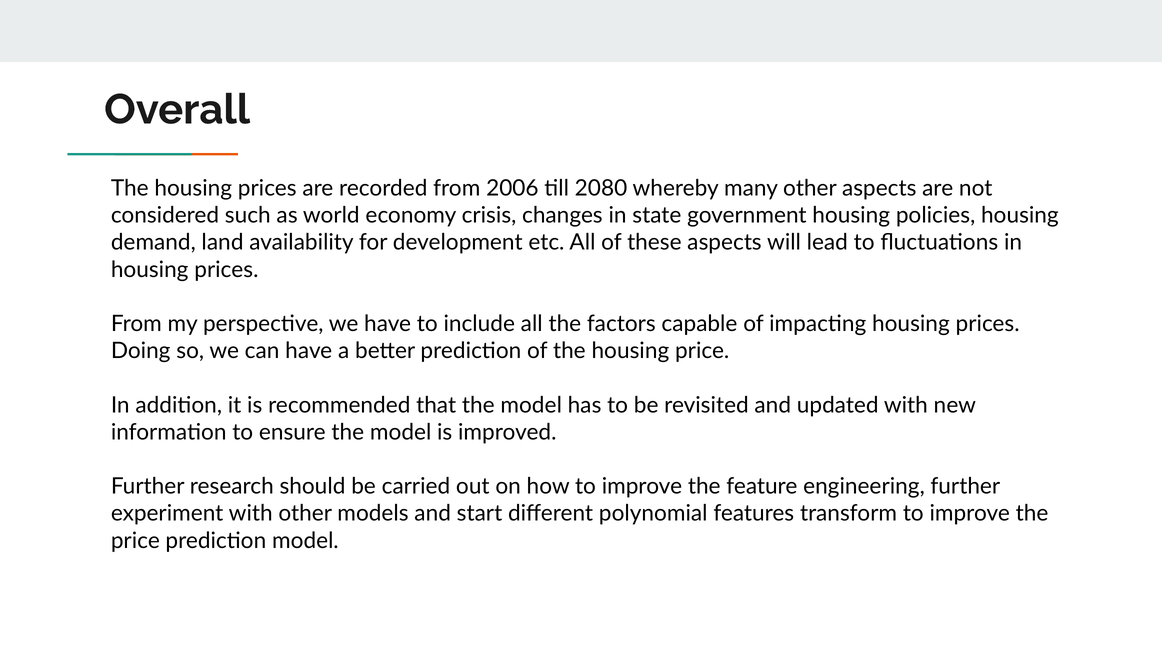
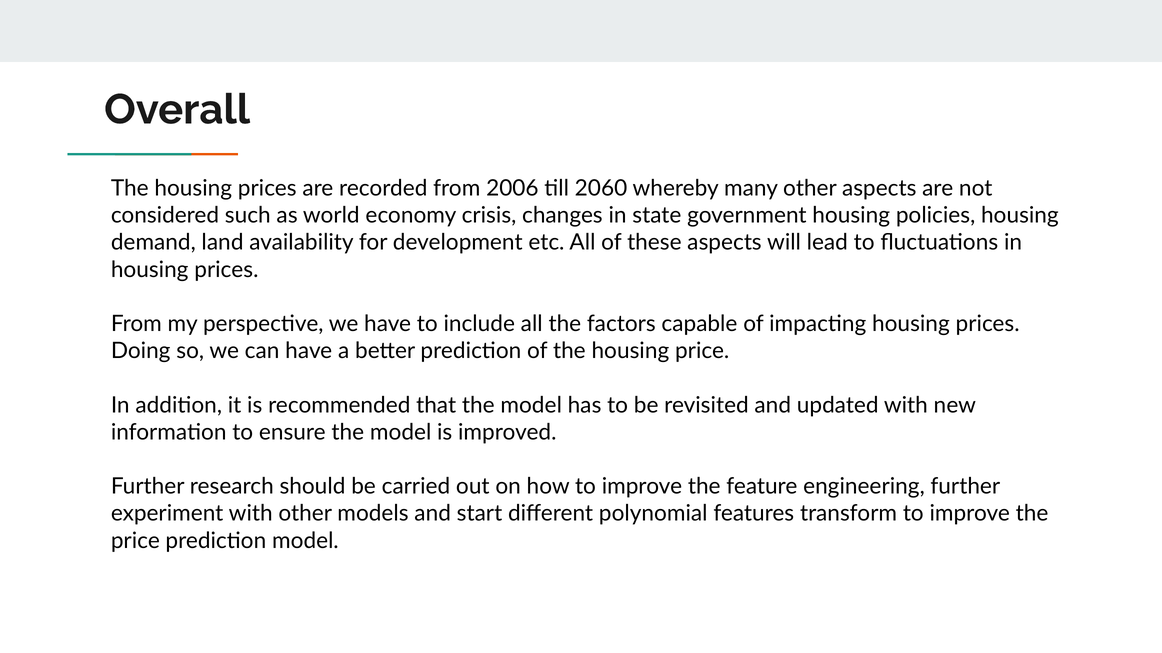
2080: 2080 -> 2060
